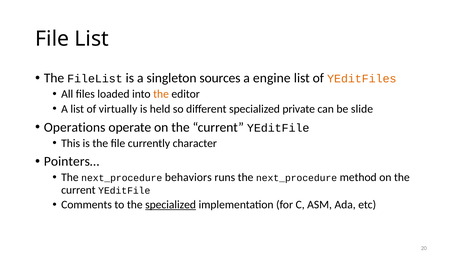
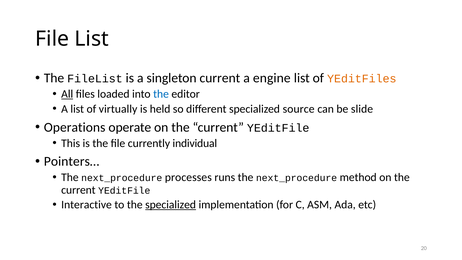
singleton sources: sources -> current
All underline: none -> present
the at (161, 94) colour: orange -> blue
private: private -> source
character: character -> individual
behaviors: behaviors -> processes
Comments: Comments -> Interactive
